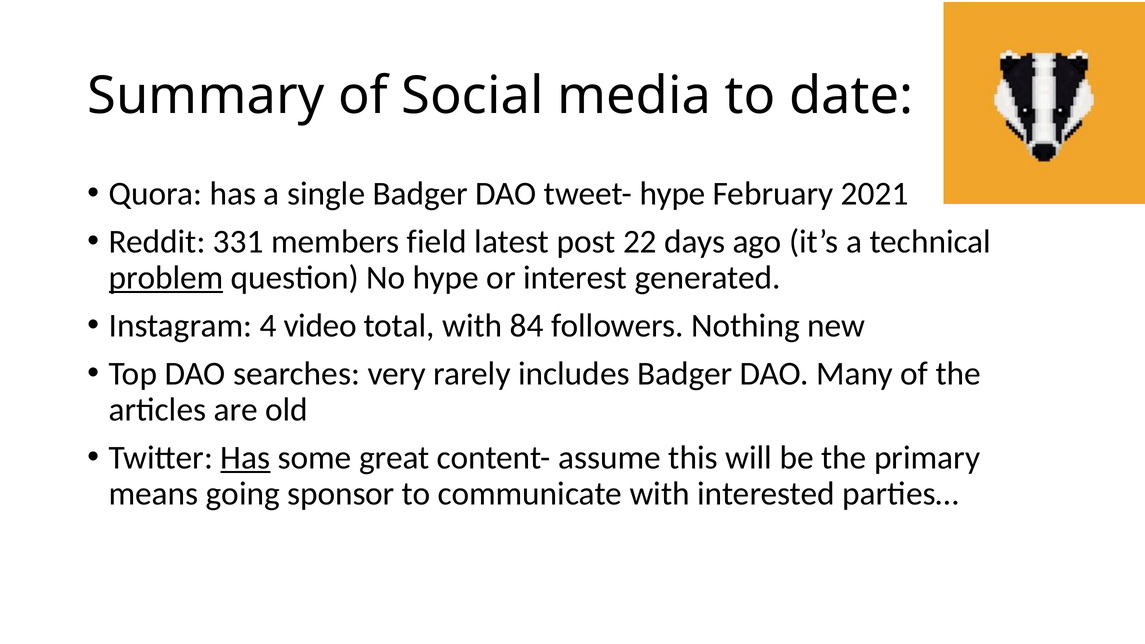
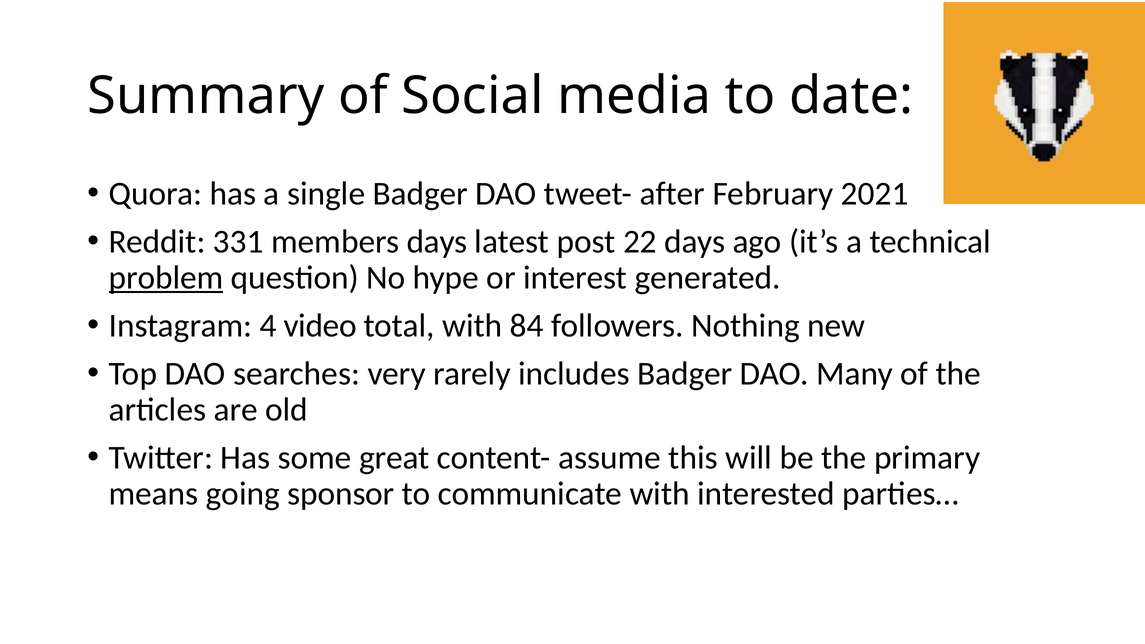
tweet- hype: hype -> after
members field: field -> days
Has at (245, 458) underline: present -> none
